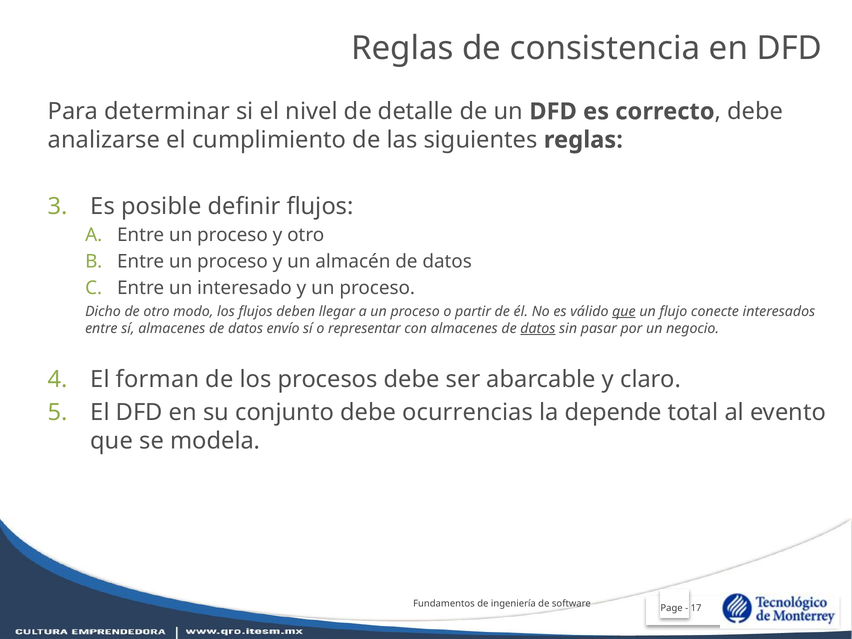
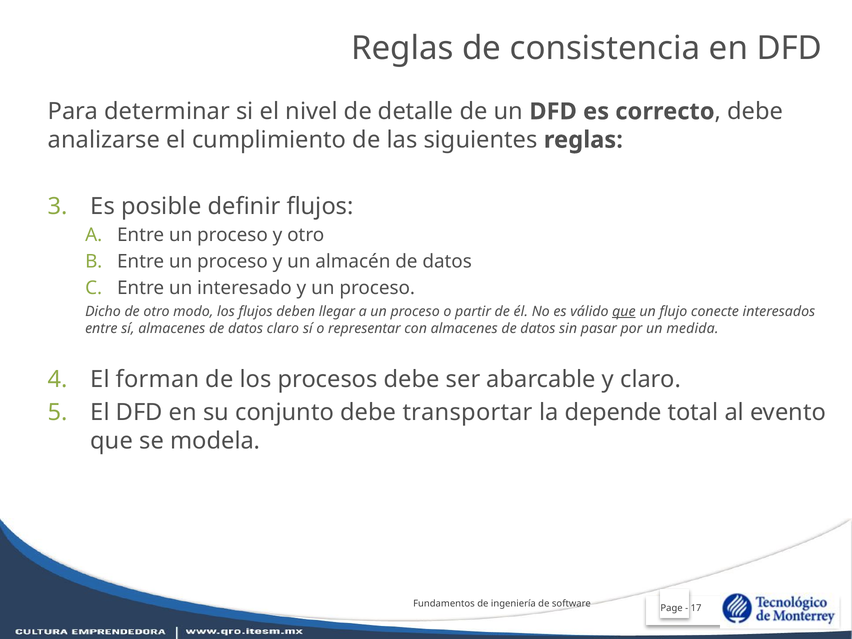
datos envío: envío -> claro
datos at (538, 329) underline: present -> none
negocio: negocio -> medida
ocurrencias: ocurrencias -> transportar
